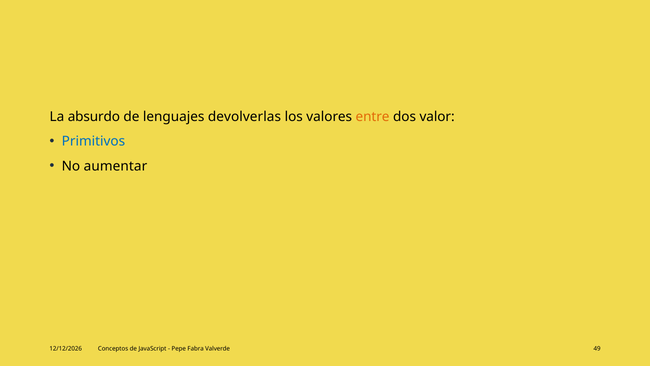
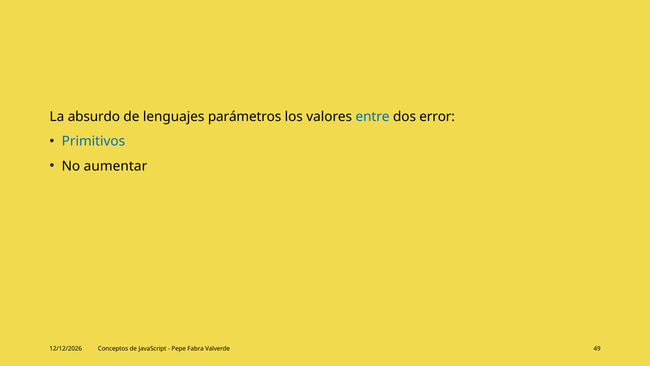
devolverlas: devolverlas -> parámetros
entre colour: orange -> blue
valor: valor -> error
